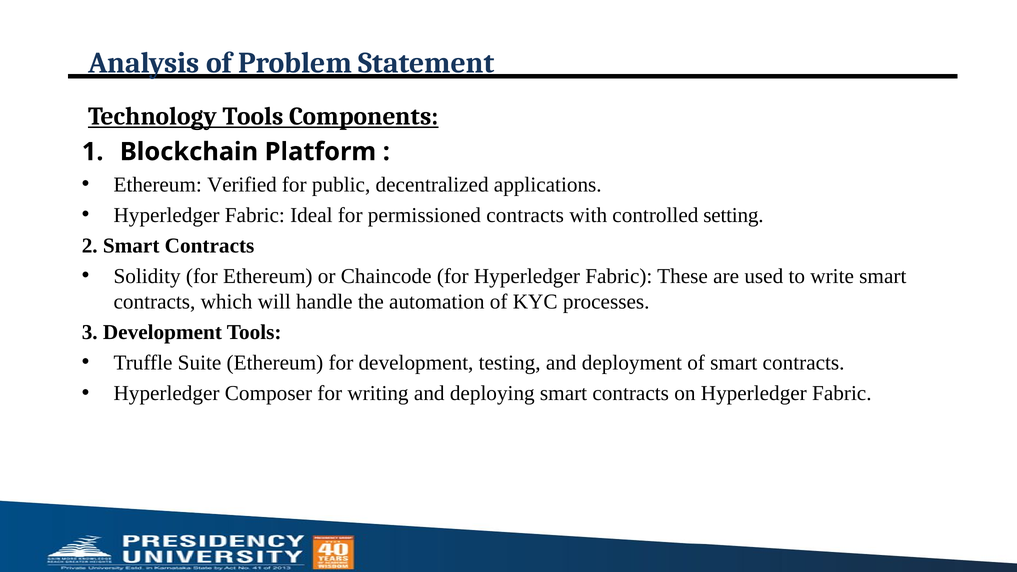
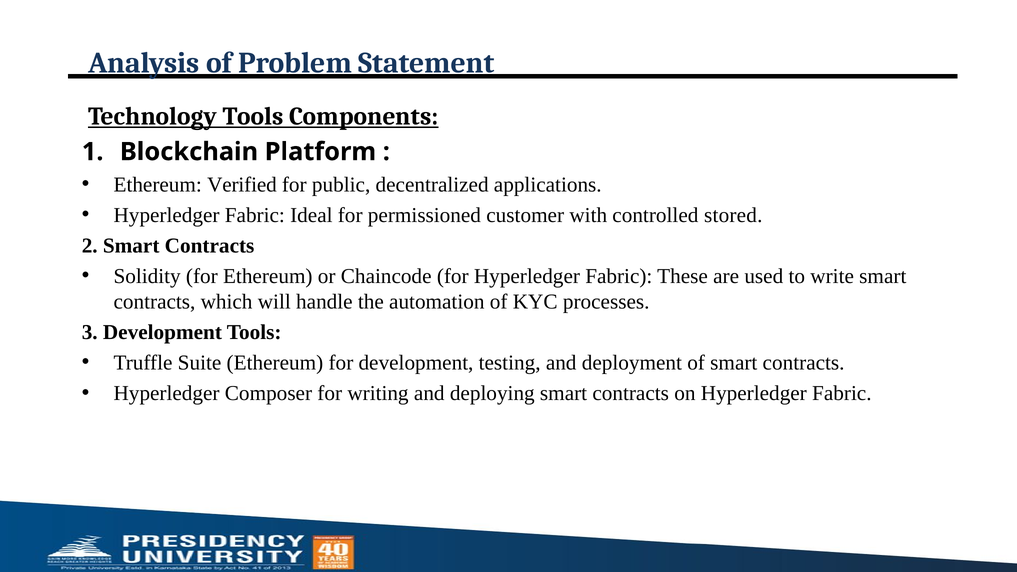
permissioned contracts: contracts -> customer
setting: setting -> stored
